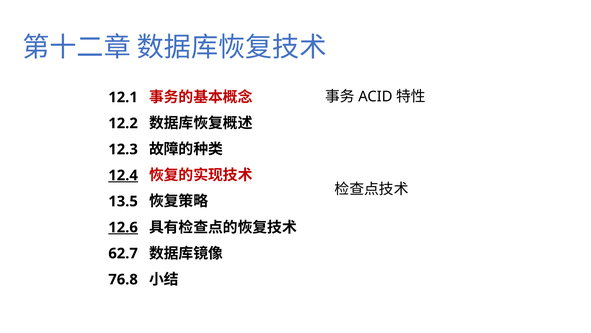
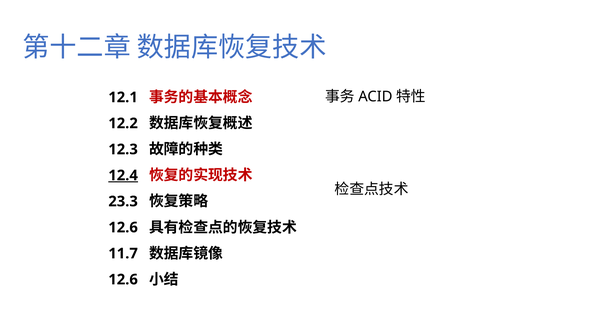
13.5: 13.5 -> 23.3
12.6 at (123, 227) underline: present -> none
62.7: 62.7 -> 11.7
76.8 at (123, 279): 76.8 -> 12.6
